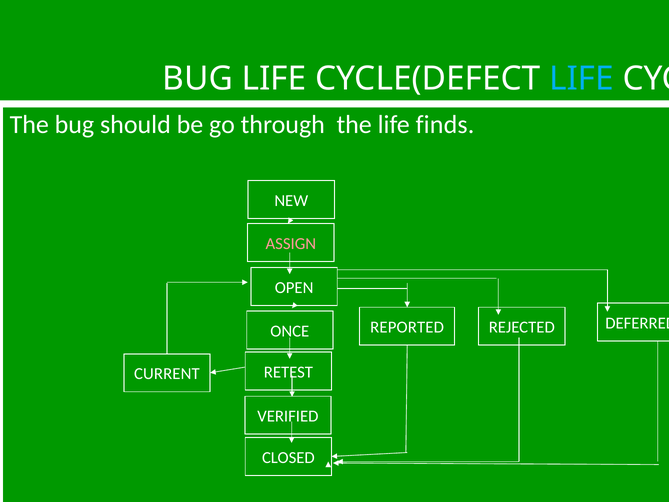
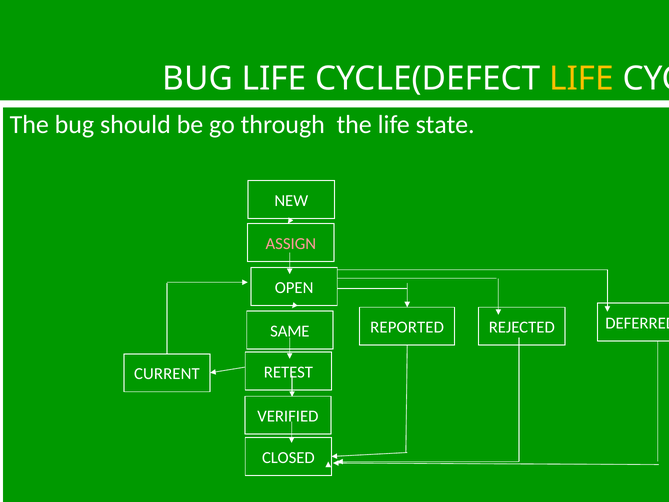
LIFE at (581, 79) colour: light blue -> yellow
finds: finds -> state
ONCE: ONCE -> SAME
